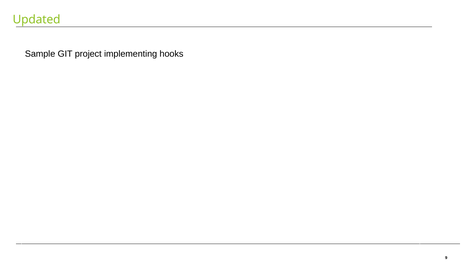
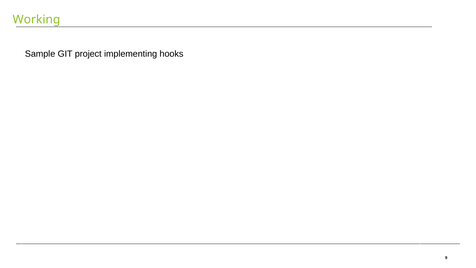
Updated: Updated -> Working
